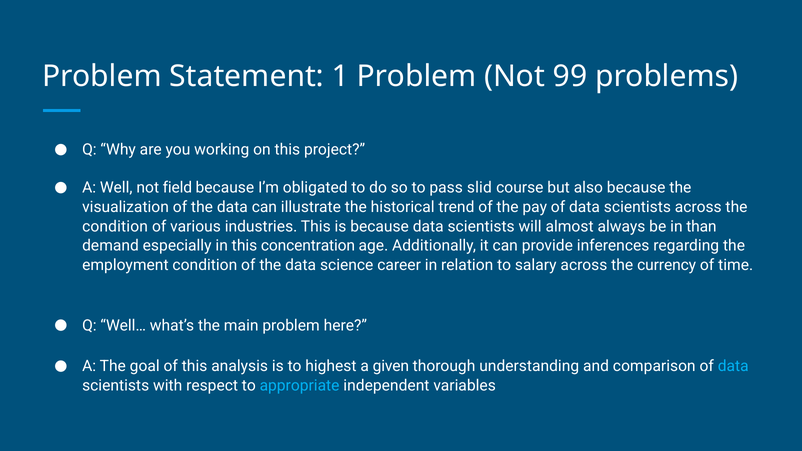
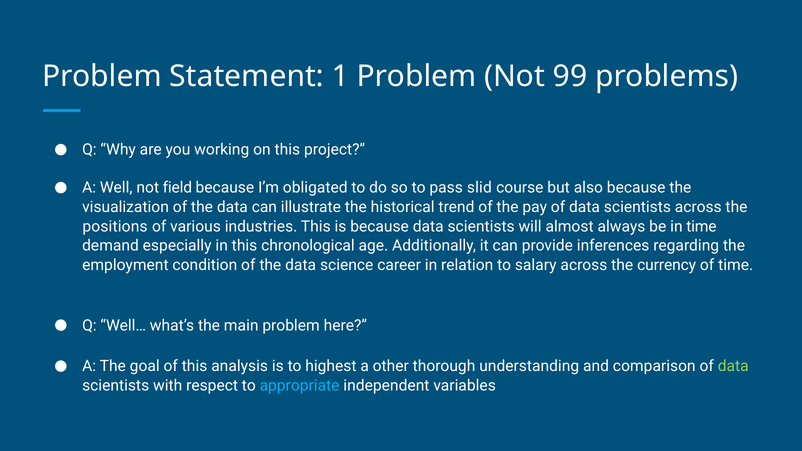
condition at (115, 227): condition -> positions
in than: than -> time
concentration: concentration -> chronological
given: given -> other
data at (733, 366) colour: light blue -> light green
